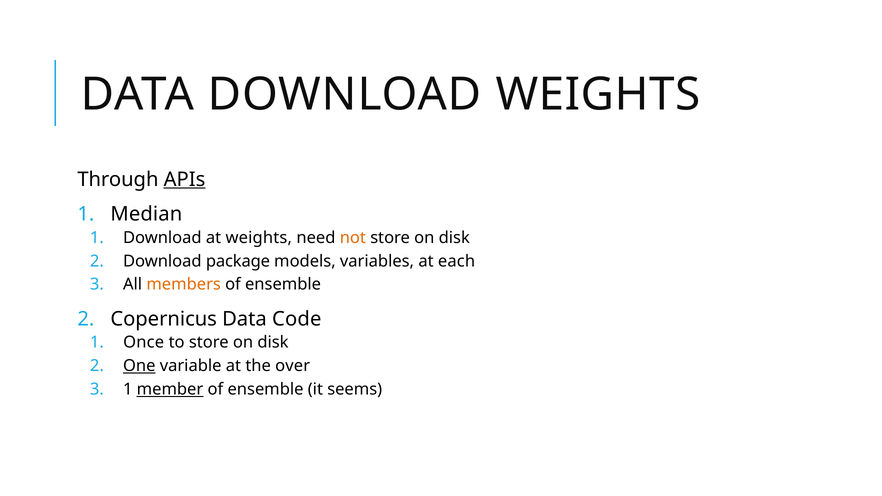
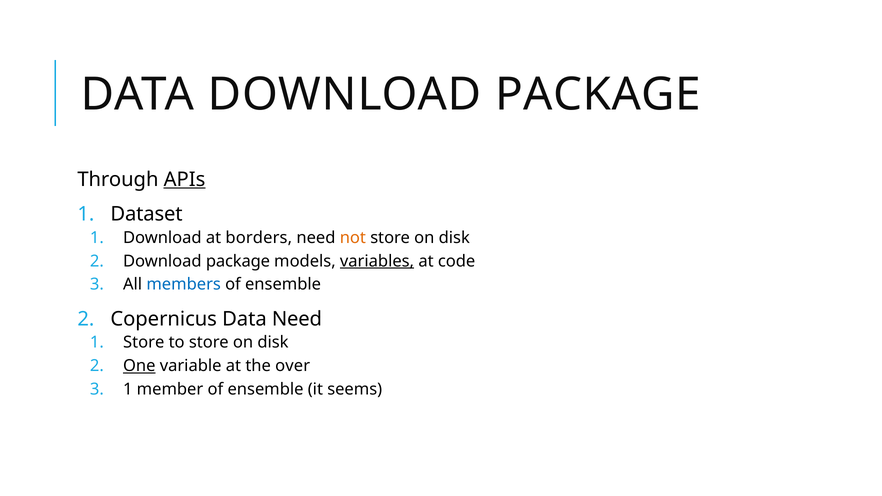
DATA DOWNLOAD WEIGHTS: WEIGHTS -> PACKAGE
Median: Median -> Dataset
at weights: weights -> borders
variables underline: none -> present
each: each -> code
members colour: orange -> blue
Data Code: Code -> Need
1 Once: Once -> Store
member underline: present -> none
